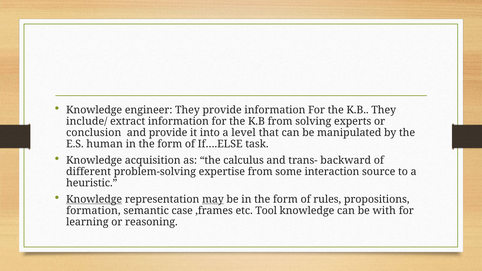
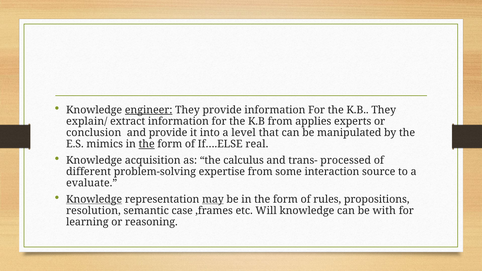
engineer underline: none -> present
include/: include/ -> explain/
solving: solving -> applies
human: human -> mimics
the at (147, 144) underline: none -> present
task: task -> real
backward: backward -> processed
heuristic: heuristic -> evaluate
formation: formation -> resolution
Tool: Tool -> Will
